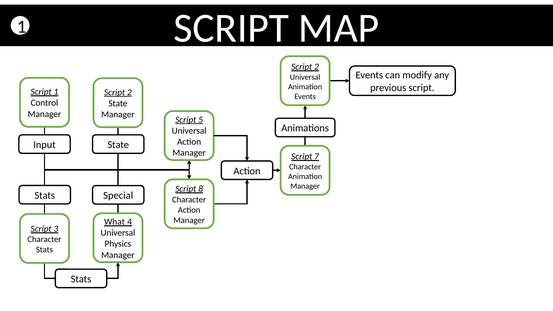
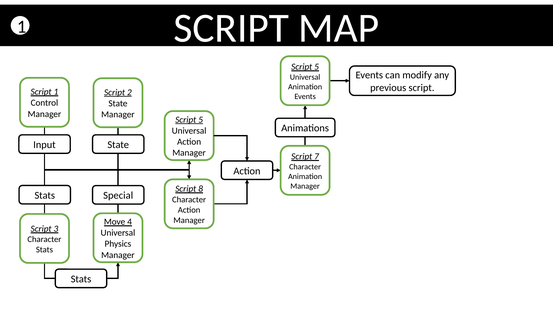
2 at (317, 67): 2 -> 5
What: What -> Move
